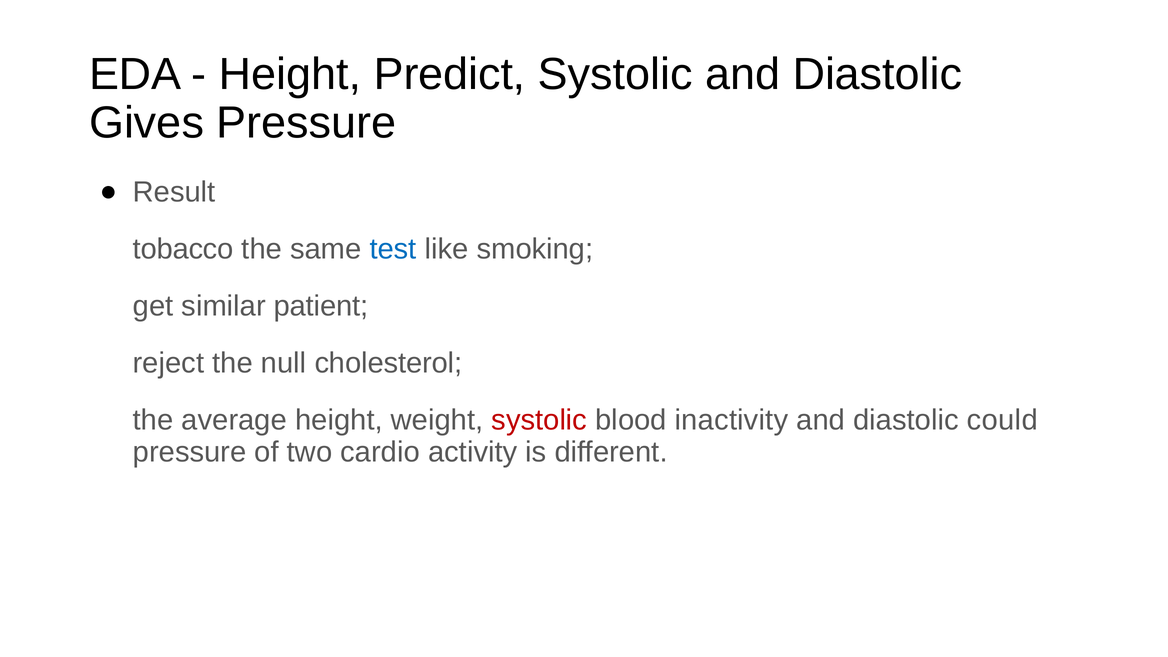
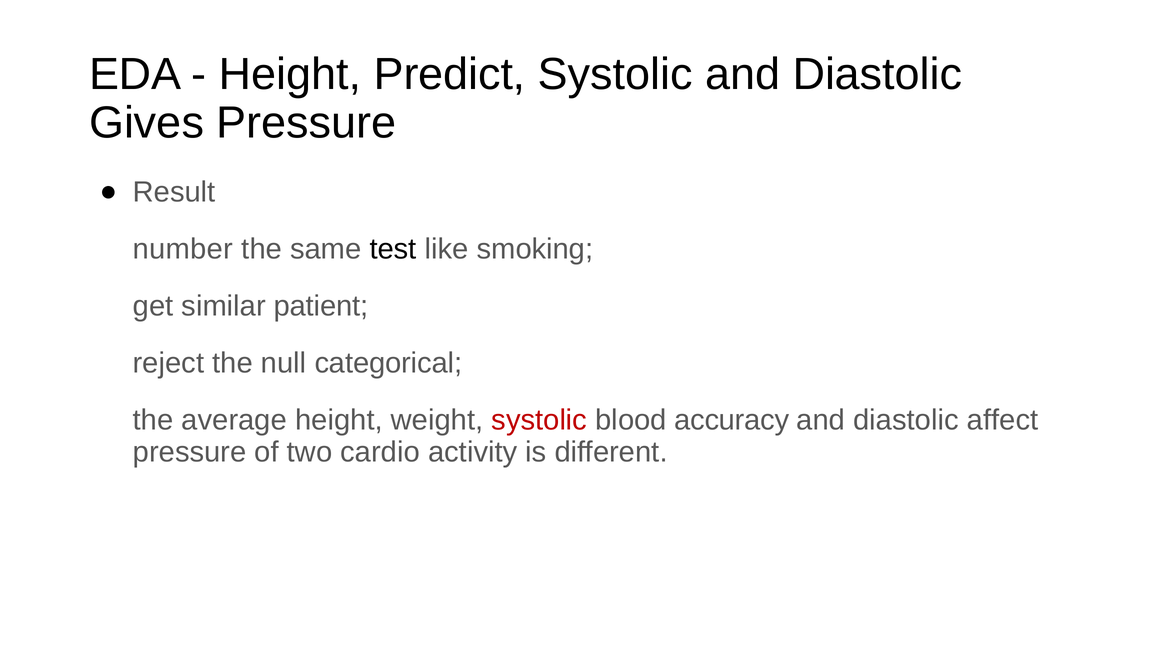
tobacco: tobacco -> number
test colour: blue -> black
cholesterol: cholesterol -> categorical
inactivity: inactivity -> accuracy
could: could -> affect
